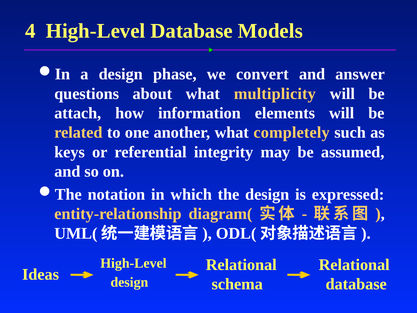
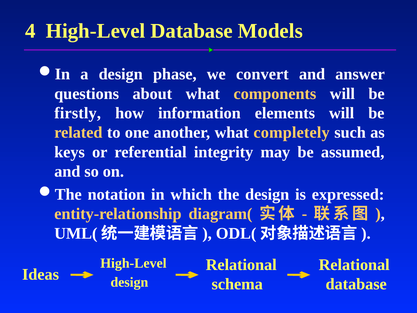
multiplicity: multiplicity -> components
attach: attach -> firstly
